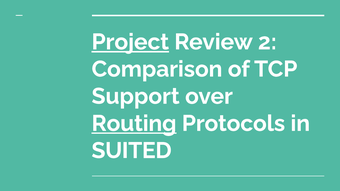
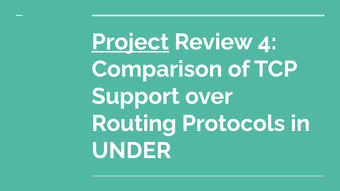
2: 2 -> 4
Routing underline: present -> none
SUITED: SUITED -> UNDER
